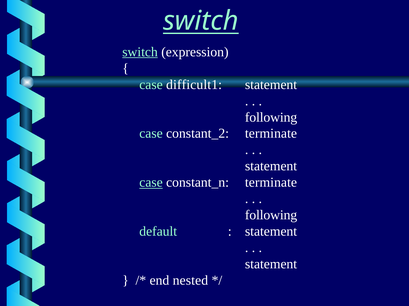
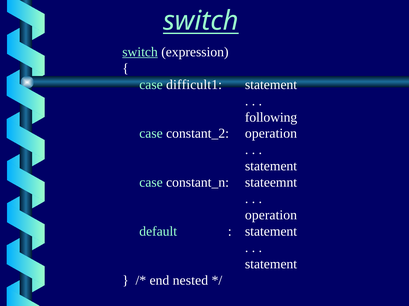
constant_2 terminate: terminate -> operation
case at (151, 183) underline: present -> none
constant_n terminate: terminate -> stateemnt
following at (271, 216): following -> operation
